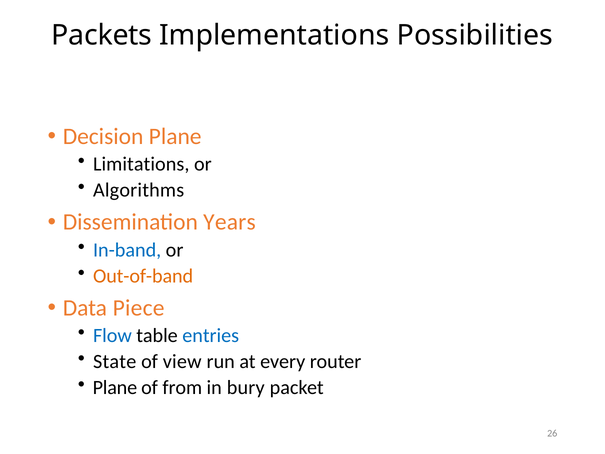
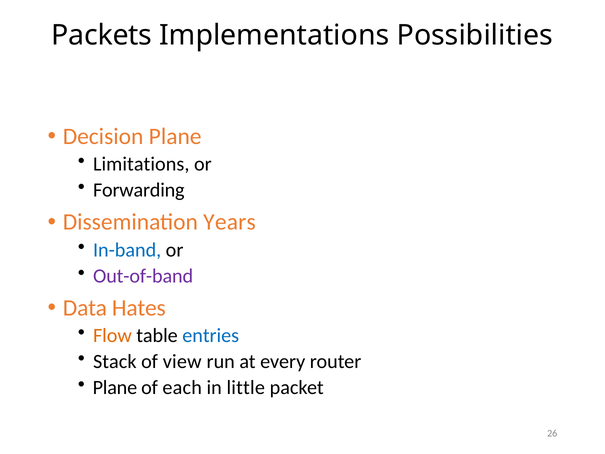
Algorithms: Algorithms -> Forwarding
Out-of-band colour: orange -> purple
Piece: Piece -> Hates
Flow colour: blue -> orange
State: State -> Stack
from: from -> each
bury: bury -> little
